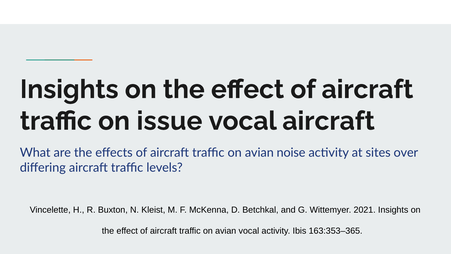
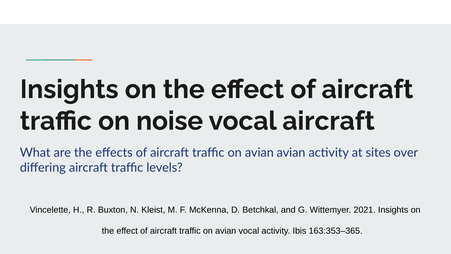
issue: issue -> noise
avian noise: noise -> avian
